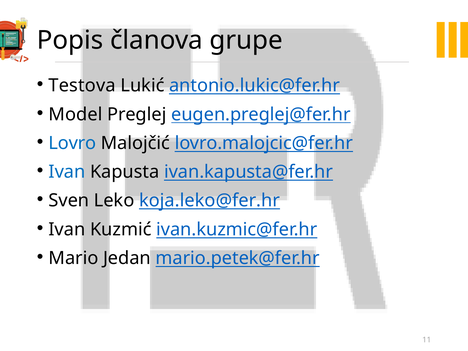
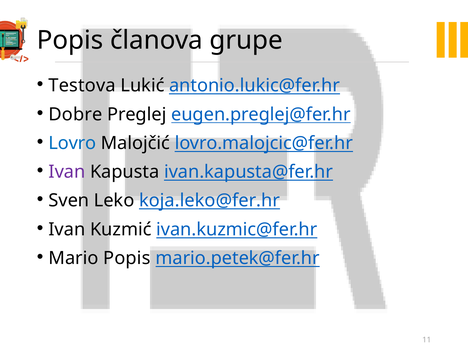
Model: Model -> Dobre
Ivan at (67, 172) colour: blue -> purple
Mario Jedan: Jedan -> Popis
